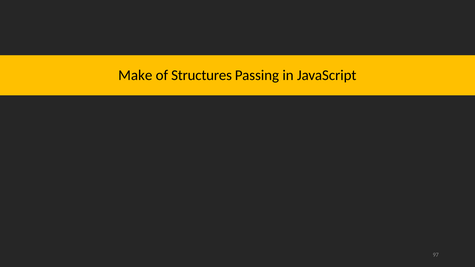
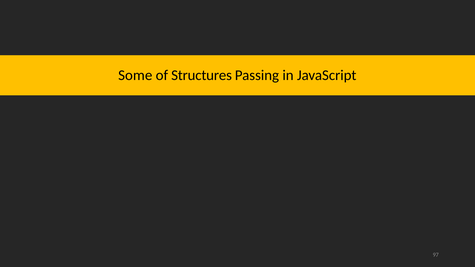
Make: Make -> Some
